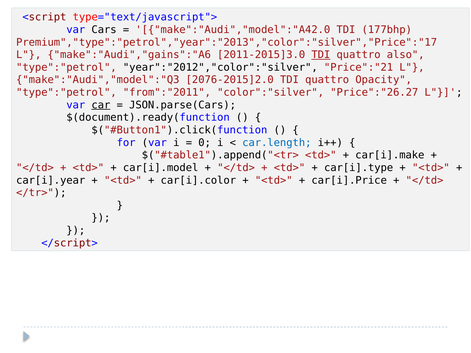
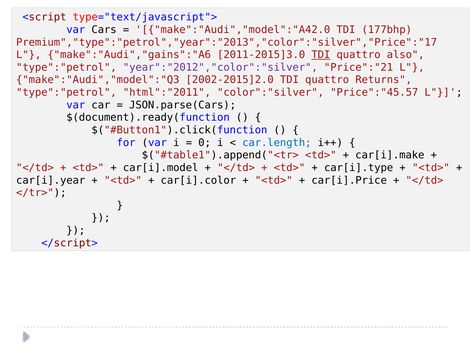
year":"2012","color":"silver colour: black -> purple
2076-2015]2.0: 2076-2015]2.0 -> 2002-2015]2.0
Opacity: Opacity -> Returns
from":"2011: from":"2011 -> html":"2011
Price":"26.27: Price":"26.27 -> Price":"45.57
car underline: present -> none
